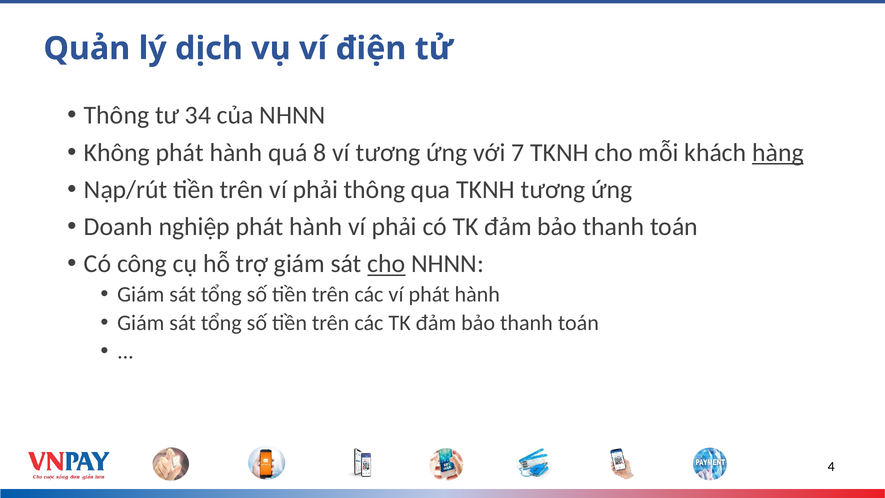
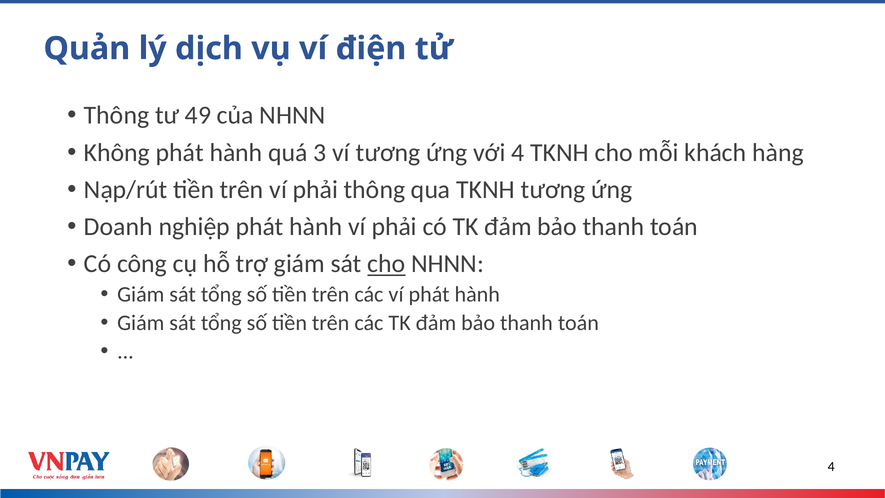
34: 34 -> 49
8: 8 -> 3
với 7: 7 -> 4
hàng underline: present -> none
